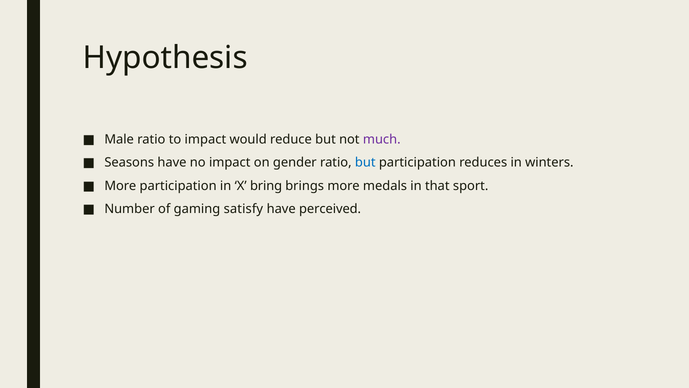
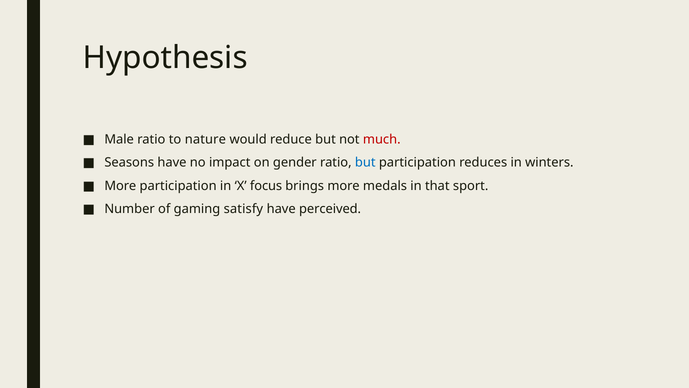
to impact: impact -> nature
much colour: purple -> red
bring: bring -> focus
